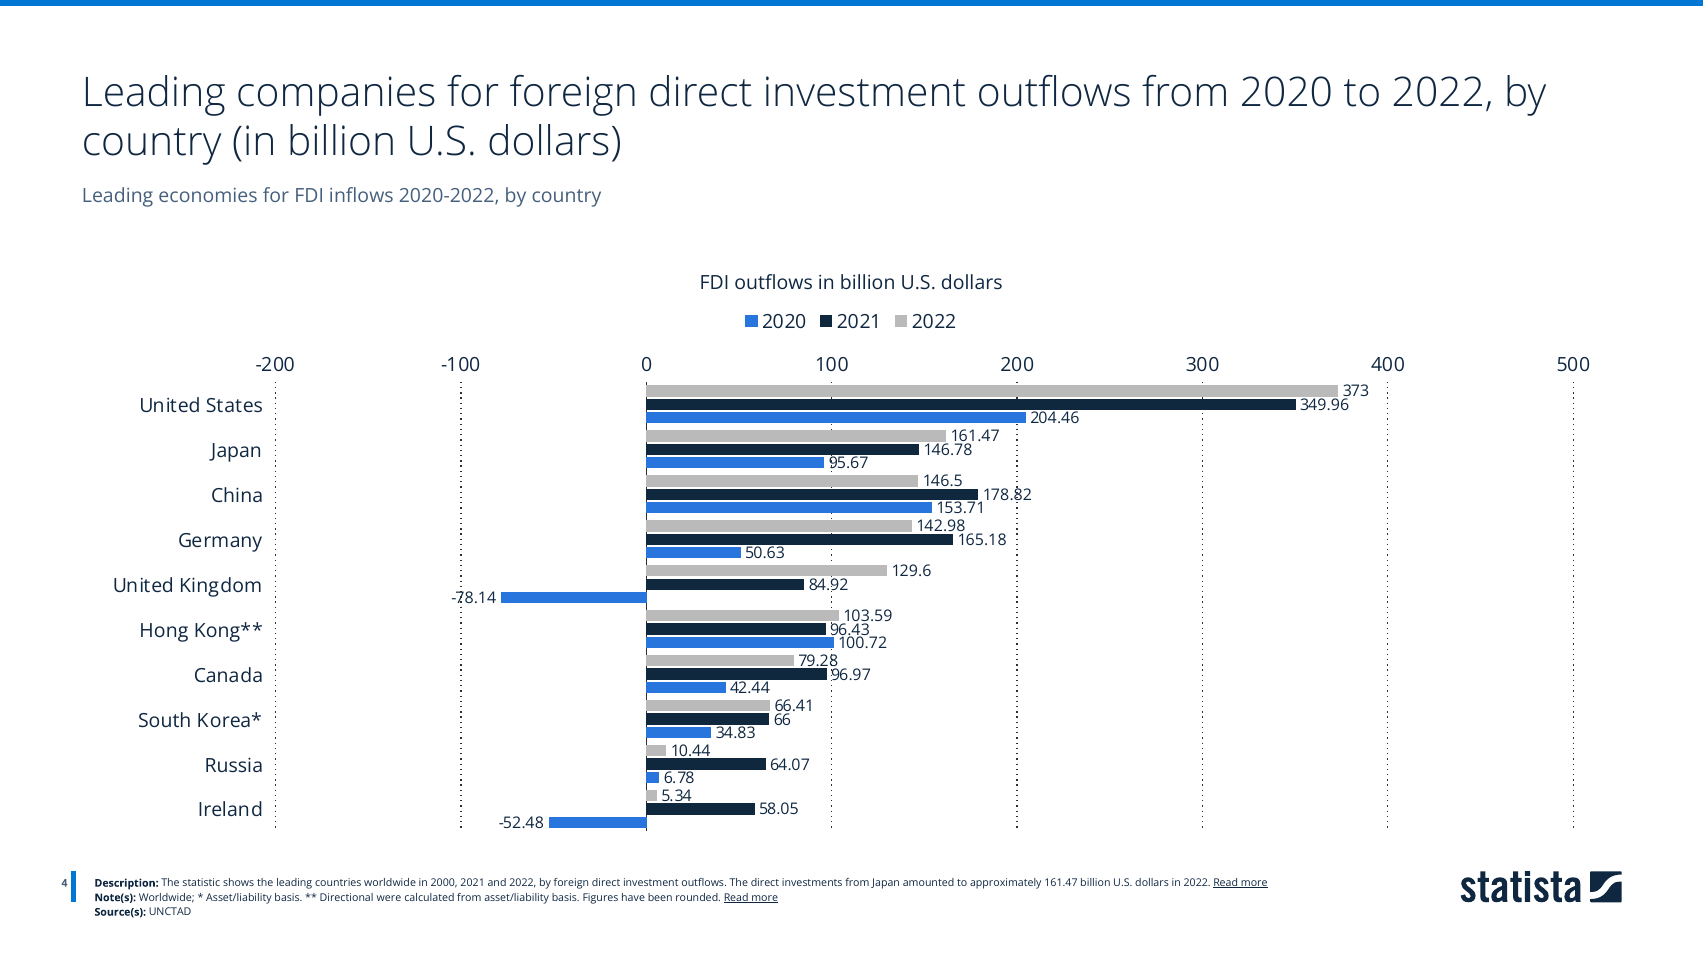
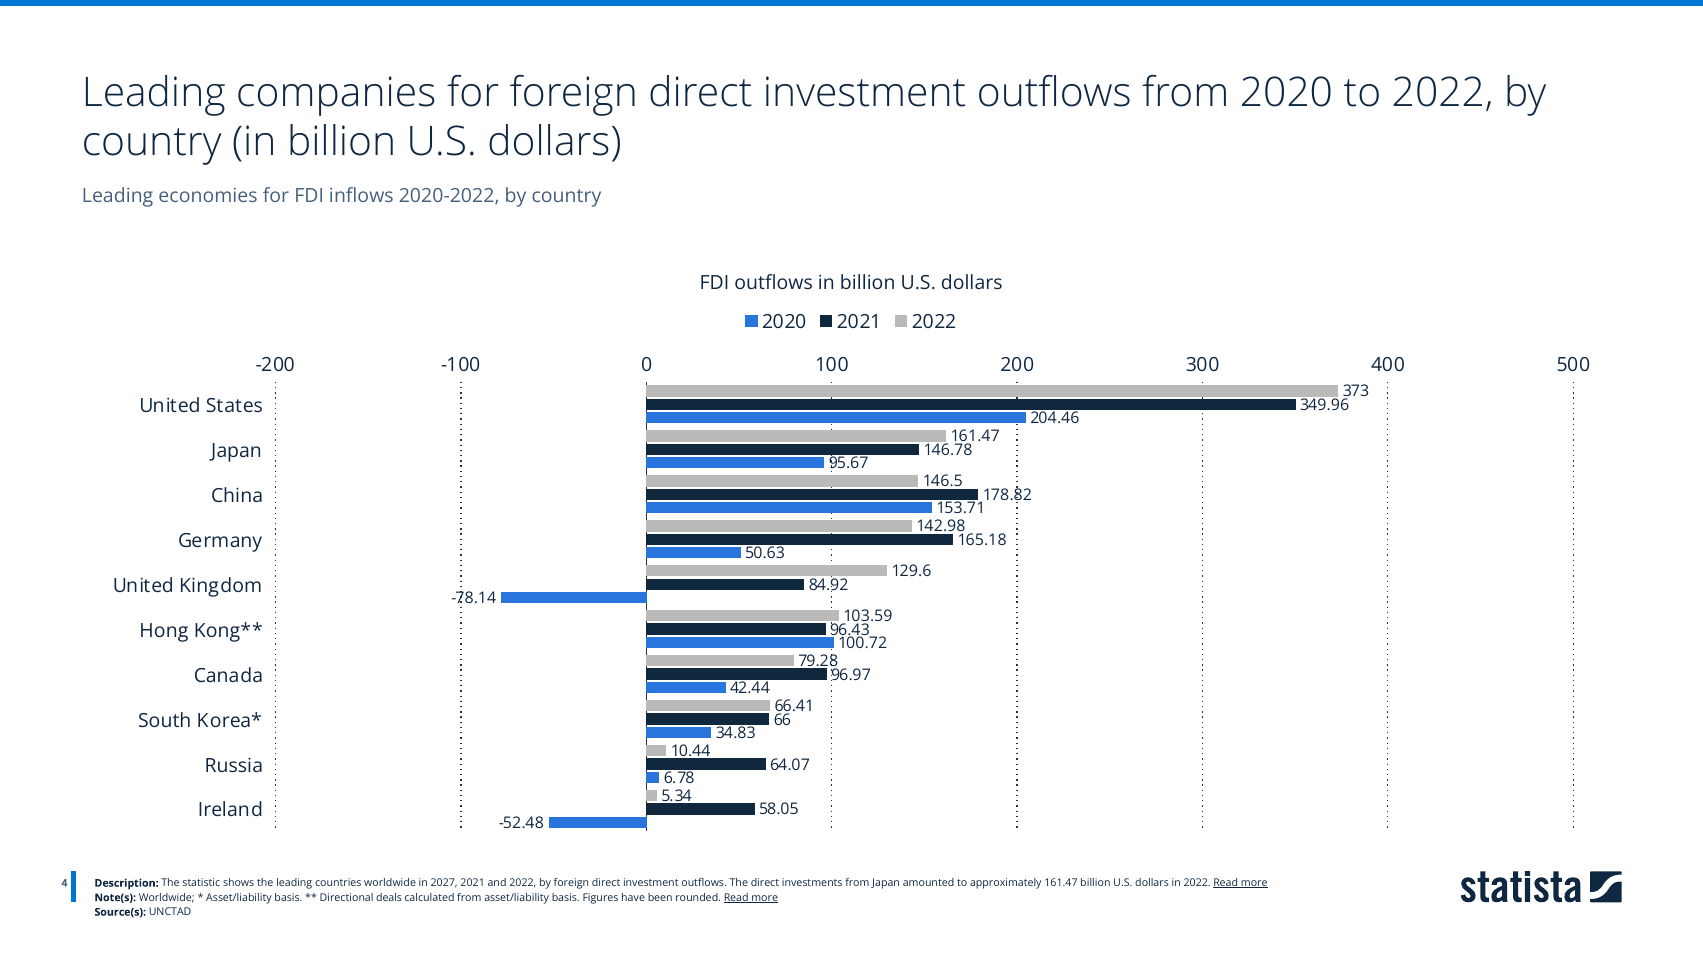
2000: 2000 -> 2027
were: were -> deals
